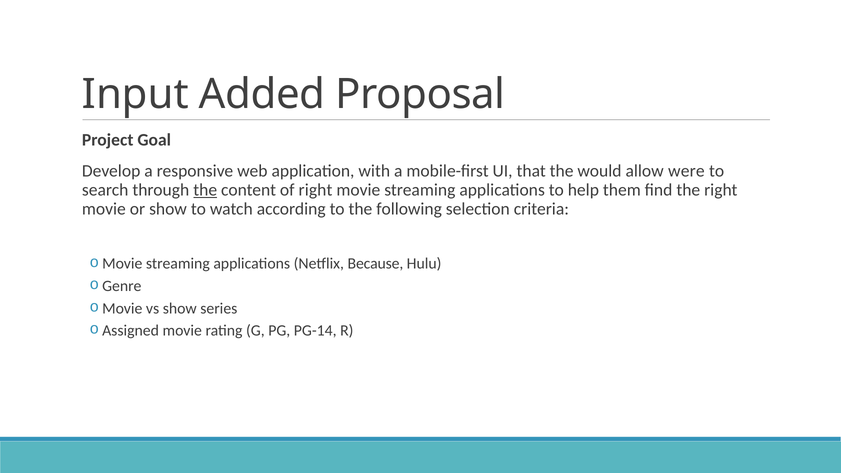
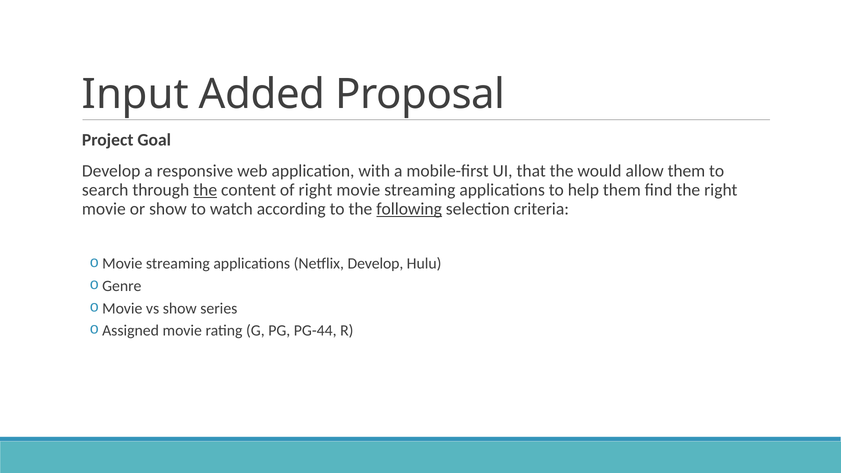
allow were: were -> them
following underline: none -> present
Netflix Because: Because -> Develop
PG-14: PG-14 -> PG-44
